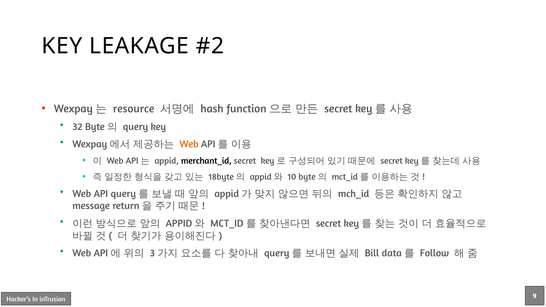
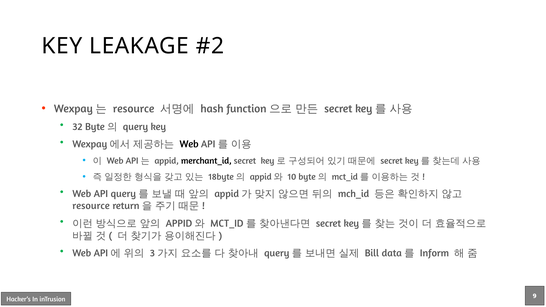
Web at (189, 144) colour: orange -> black
message at (91, 206): message -> resource
Follow: Follow -> Inform
